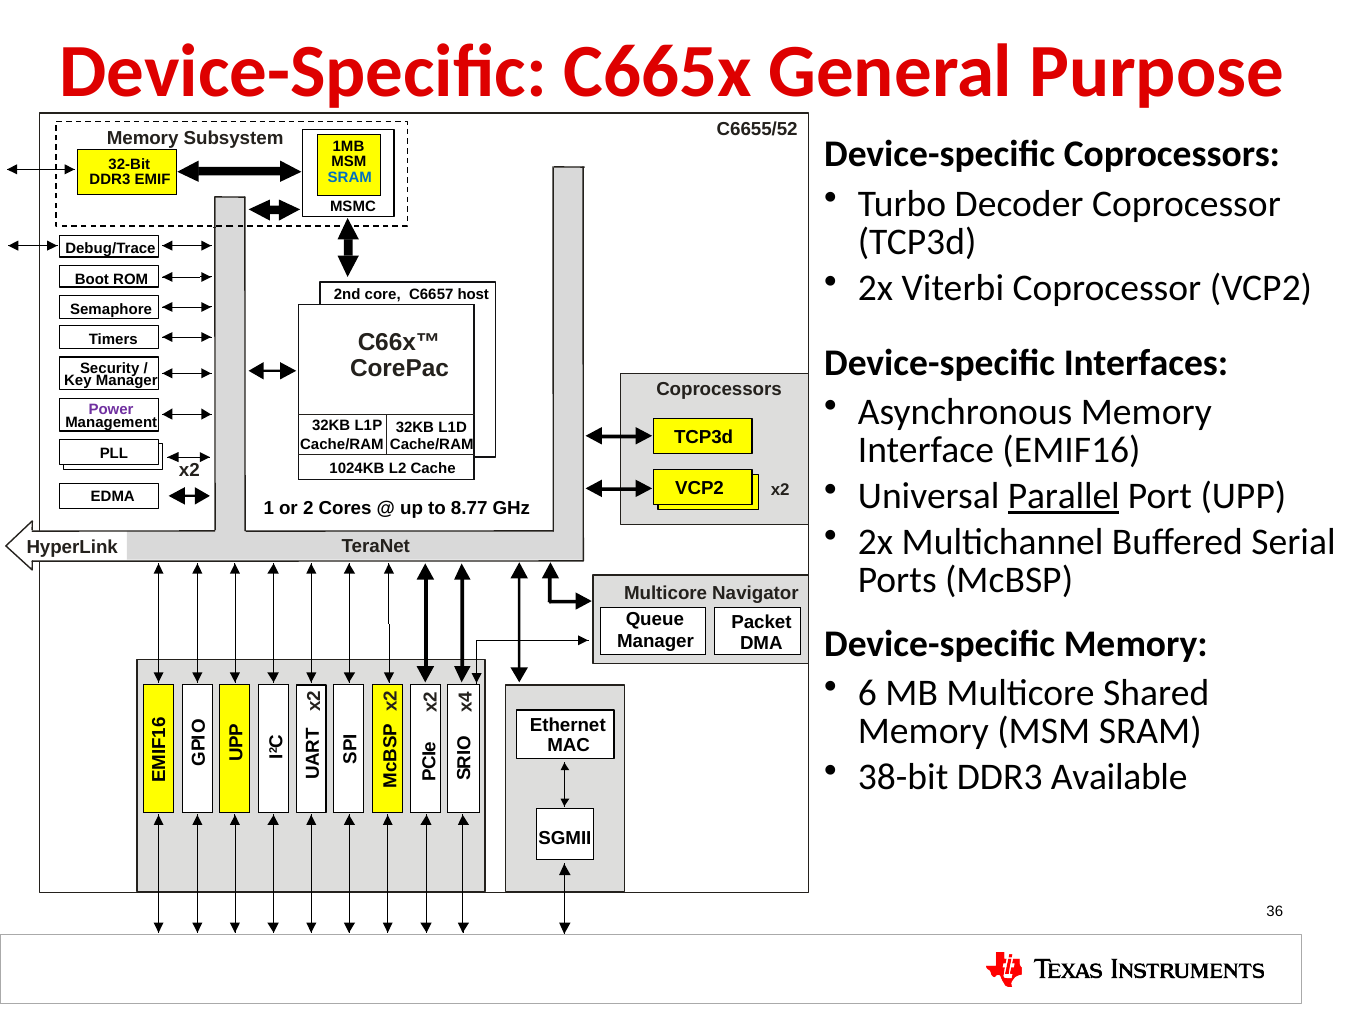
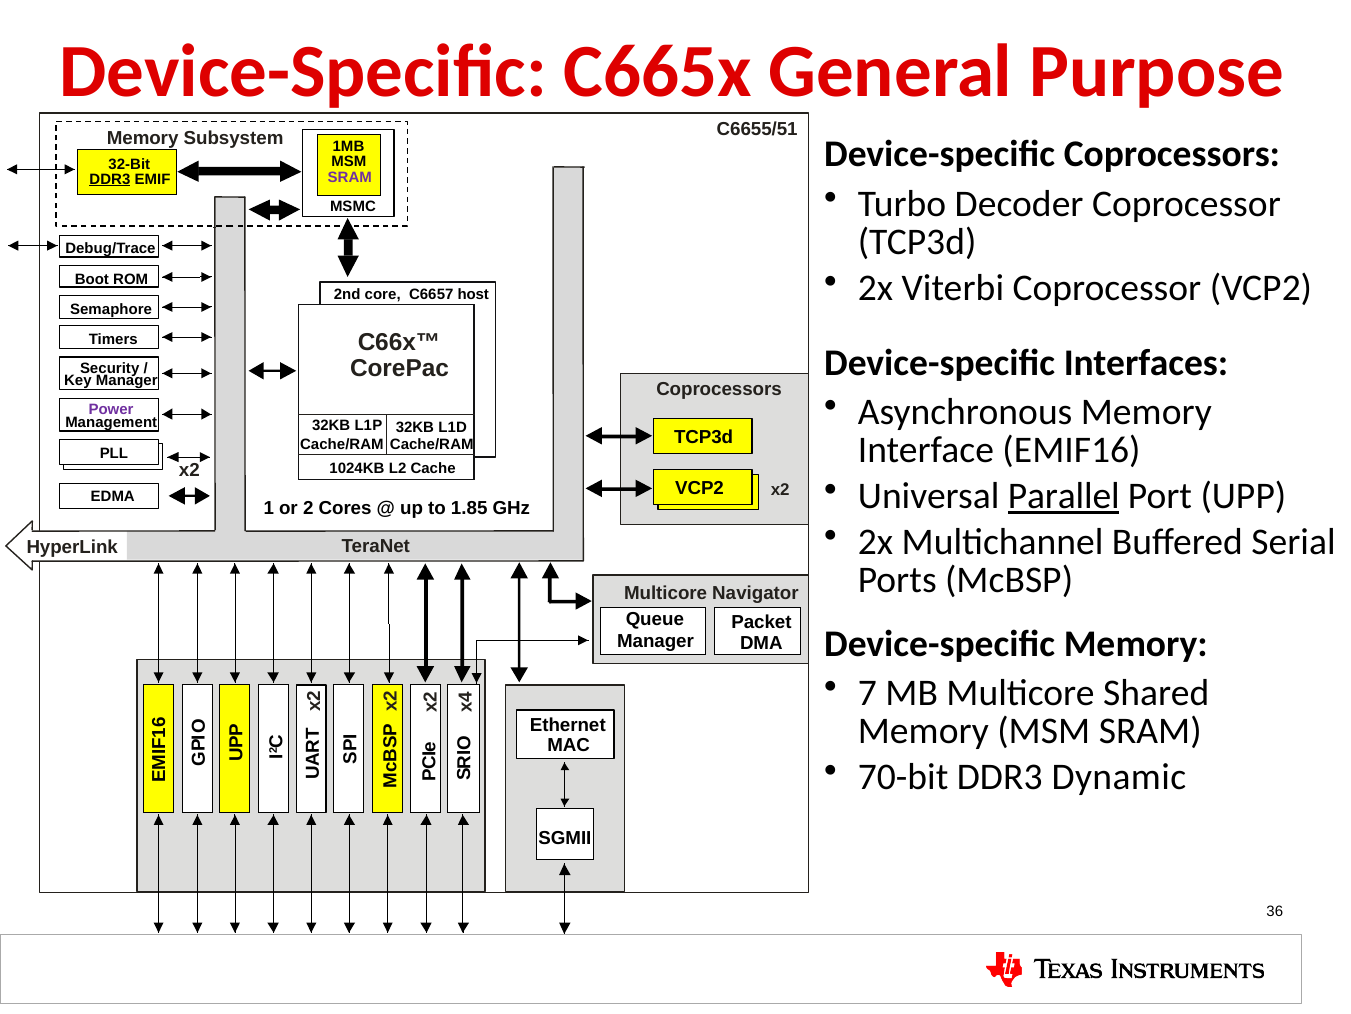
C6655/52: C6655/52 -> C6655/51
SRAM at (350, 178) colour: blue -> purple
DDR3 at (110, 179) underline: none -> present
8.77: 8.77 -> 1.85
6 at (867, 693): 6 -> 7
38-bit: 38-bit -> 70-bit
Available: Available -> Dynamic
